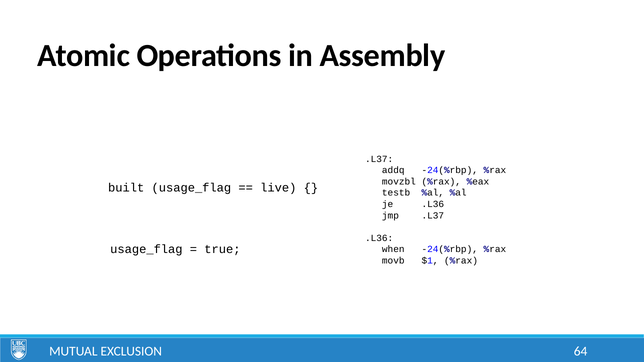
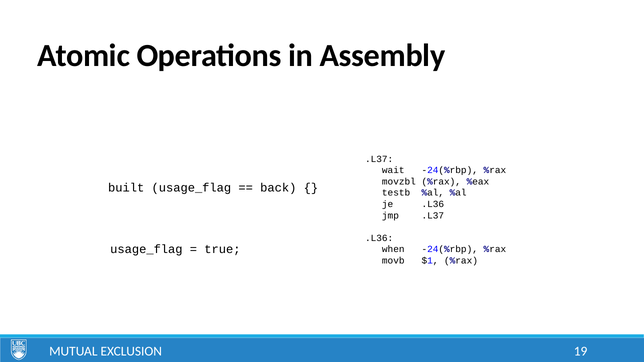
addq: addq -> wait
live: live -> back
64: 64 -> 19
